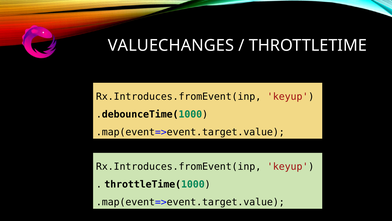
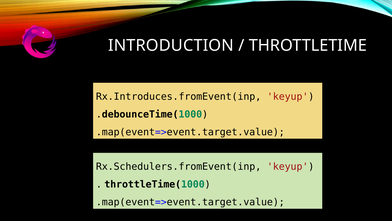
VALUECHANGES: VALUECHANGES -> INTRODUCTION
Rx.Introduces.fromEvent(inp at (179, 166): Rx.Introduces.fromEvent(inp -> Rx.Schedulers.fromEvent(inp
